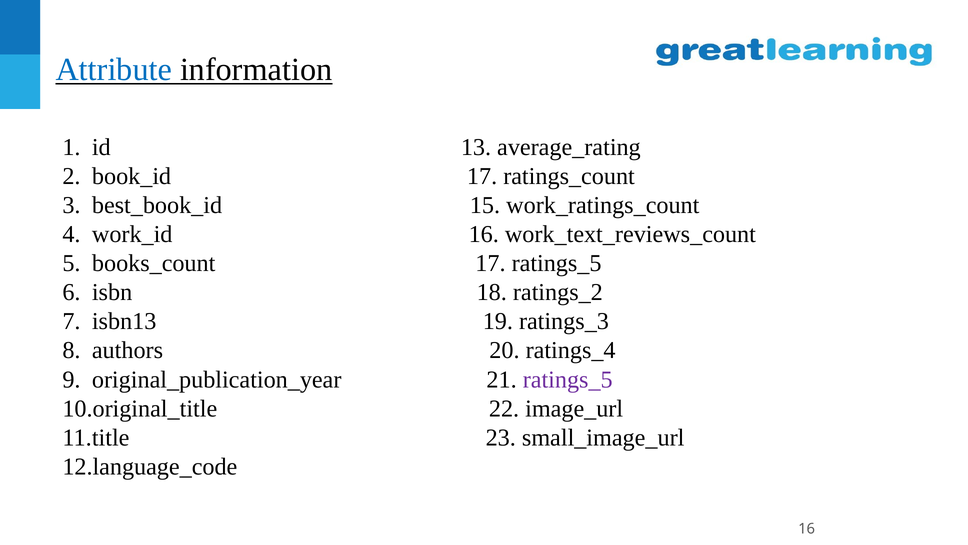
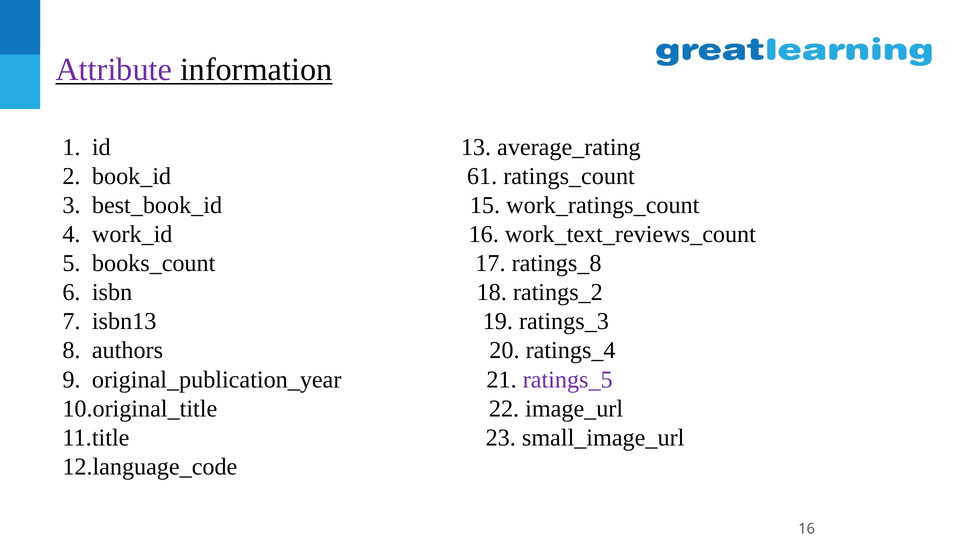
Attribute colour: blue -> purple
book_id 17: 17 -> 61
17 ratings_5: ratings_5 -> ratings_8
